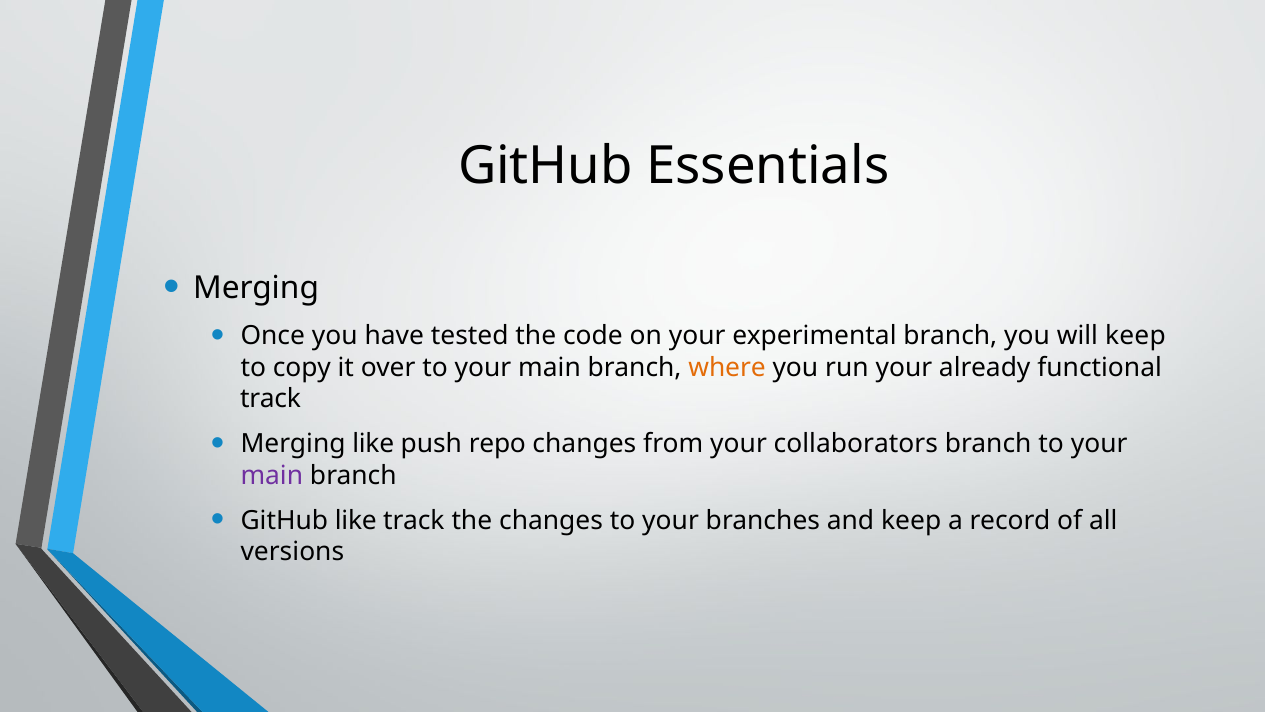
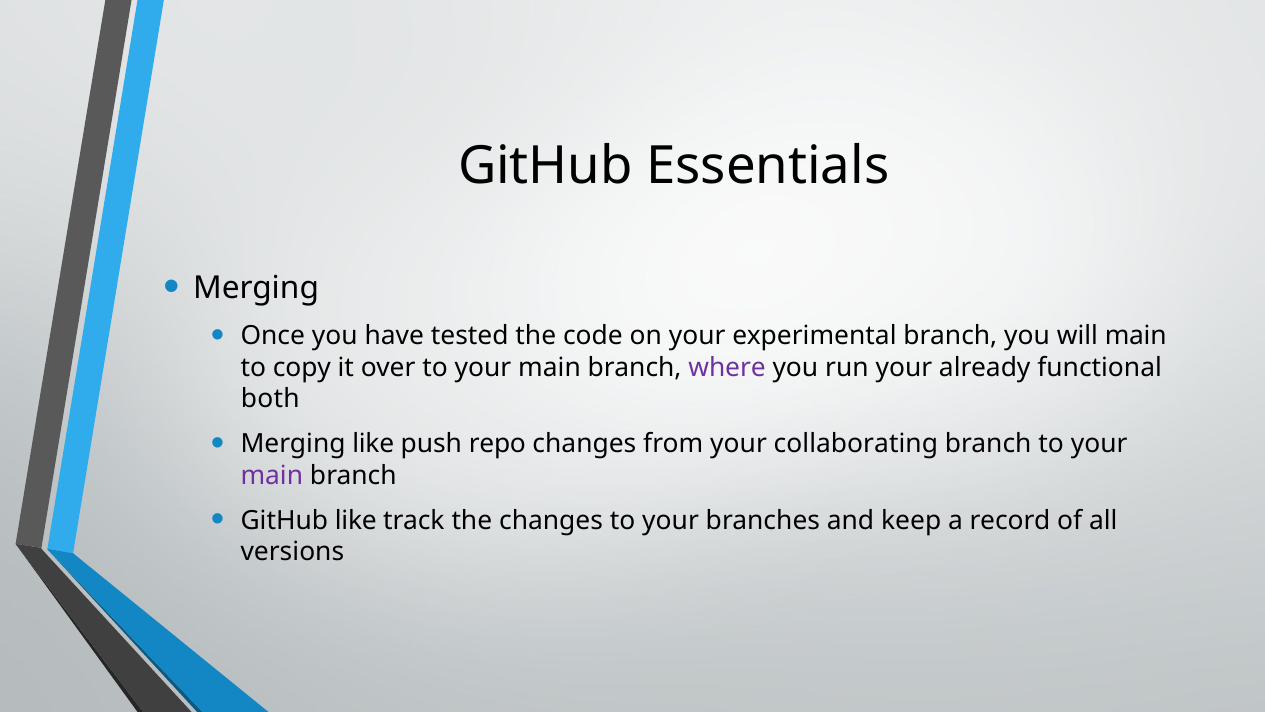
will keep: keep -> main
where colour: orange -> purple
track at (271, 399): track -> both
collaborators: collaborators -> collaborating
